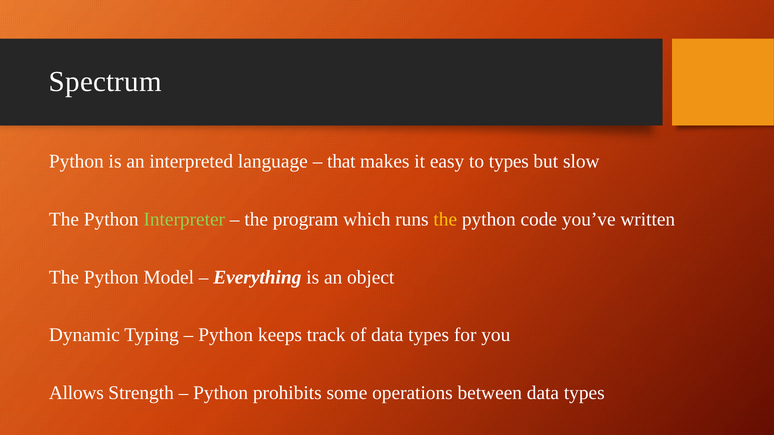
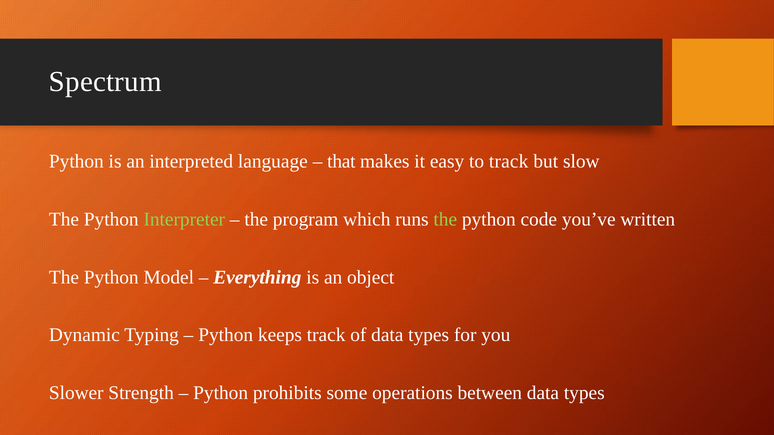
to types: types -> track
the at (445, 220) colour: yellow -> light green
Allows: Allows -> Slower
